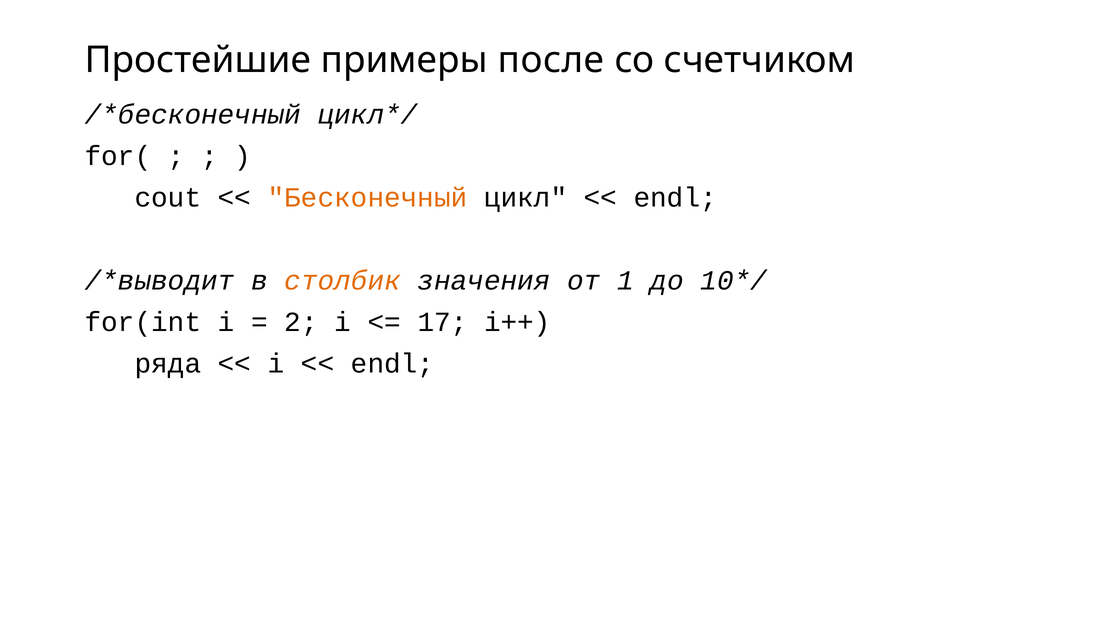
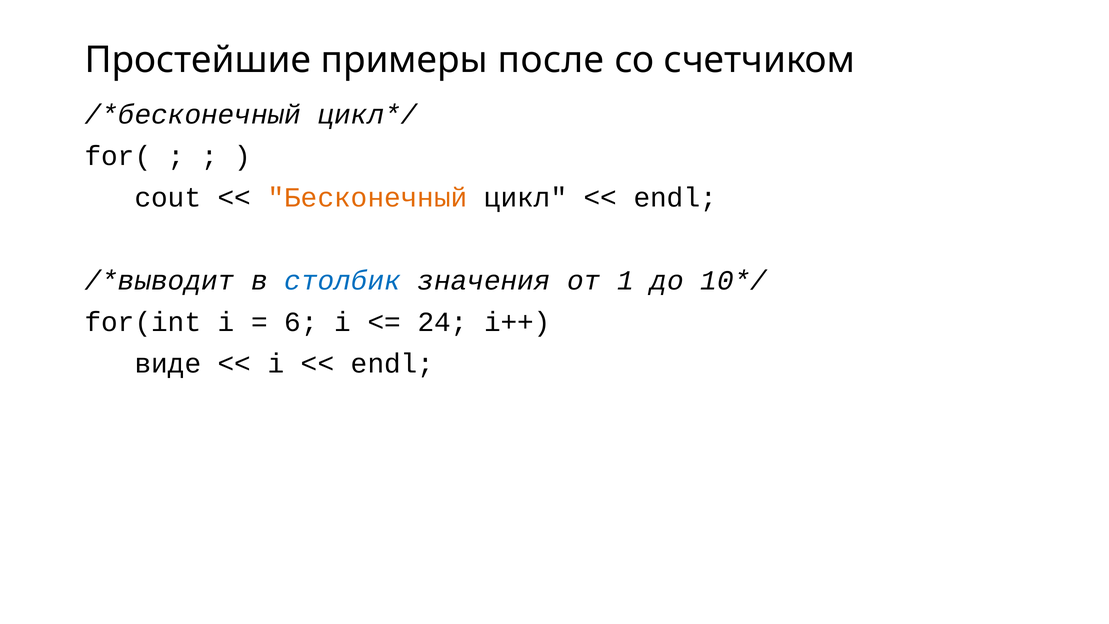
столбик colour: orange -> blue
2: 2 -> 6
17: 17 -> 24
ряда: ряда -> виде
